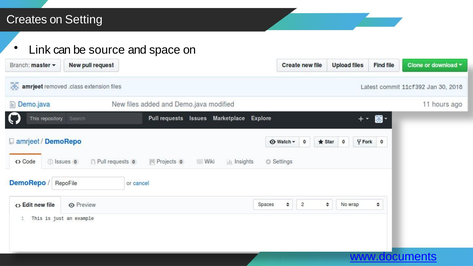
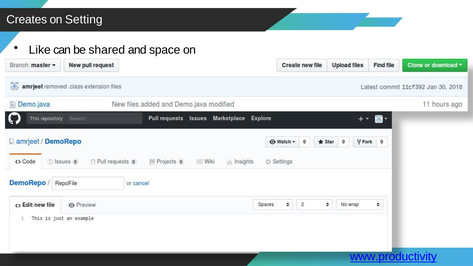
Link: Link -> Like
source: source -> shared
www.documents: www.documents -> www.productivity
